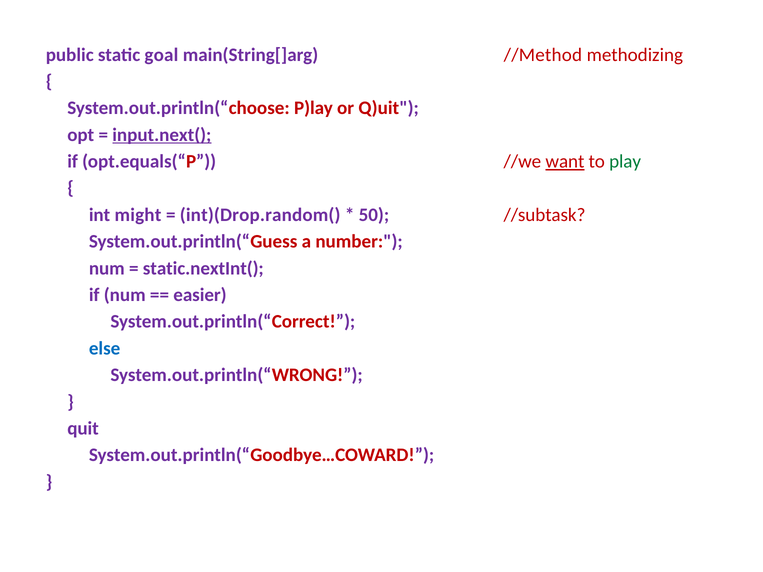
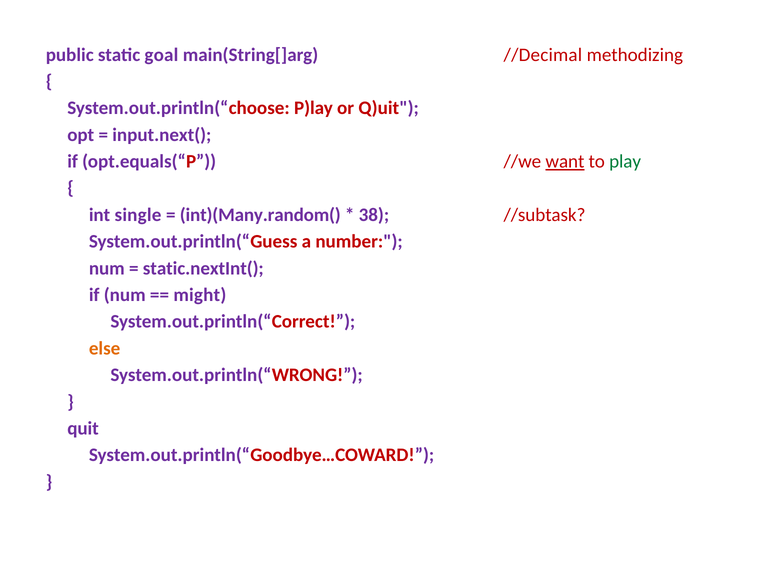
//Method: //Method -> //Decimal
input.next( underline: present -> none
might: might -> single
int)(Drop.random(: int)(Drop.random( -> int)(Many.random(
50: 50 -> 38
easier: easier -> might
else colour: blue -> orange
